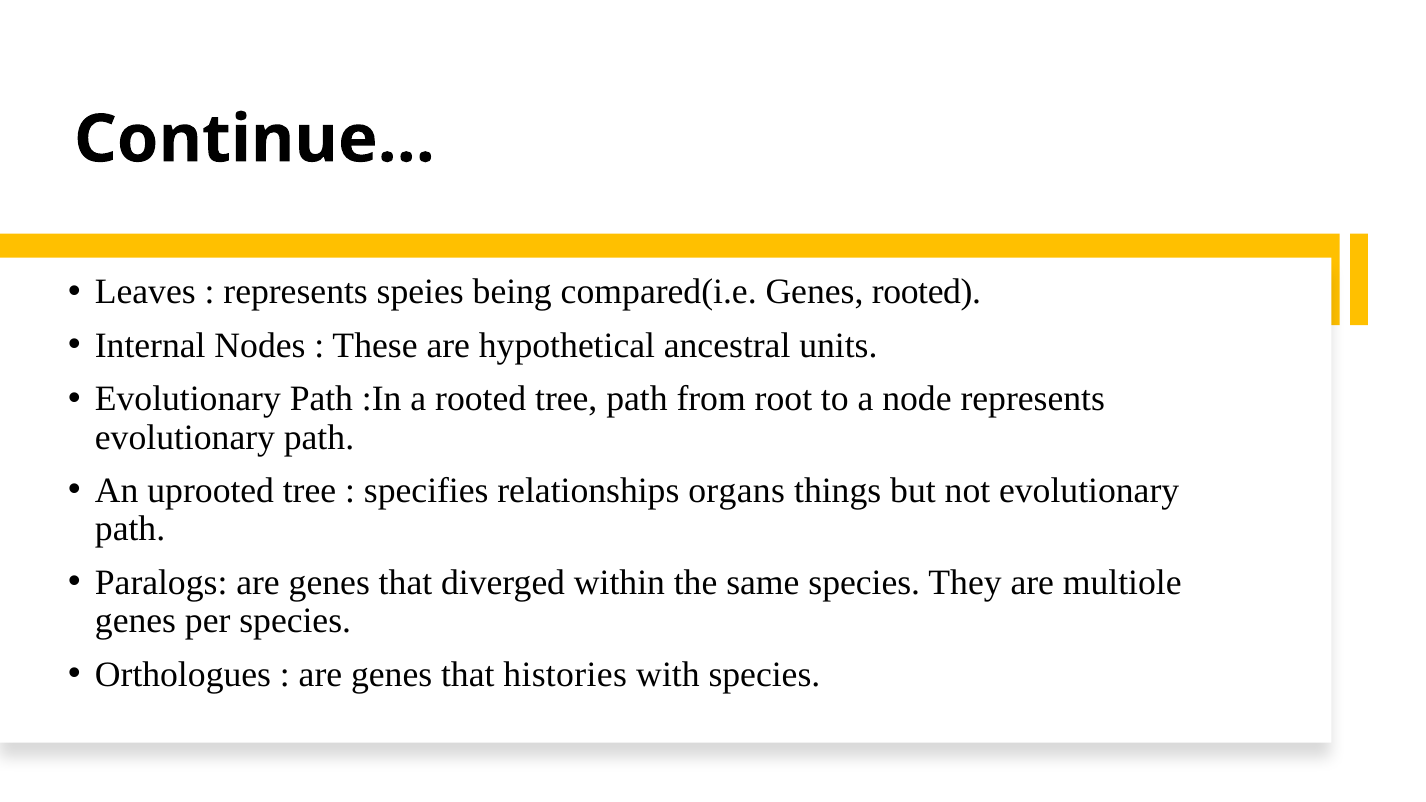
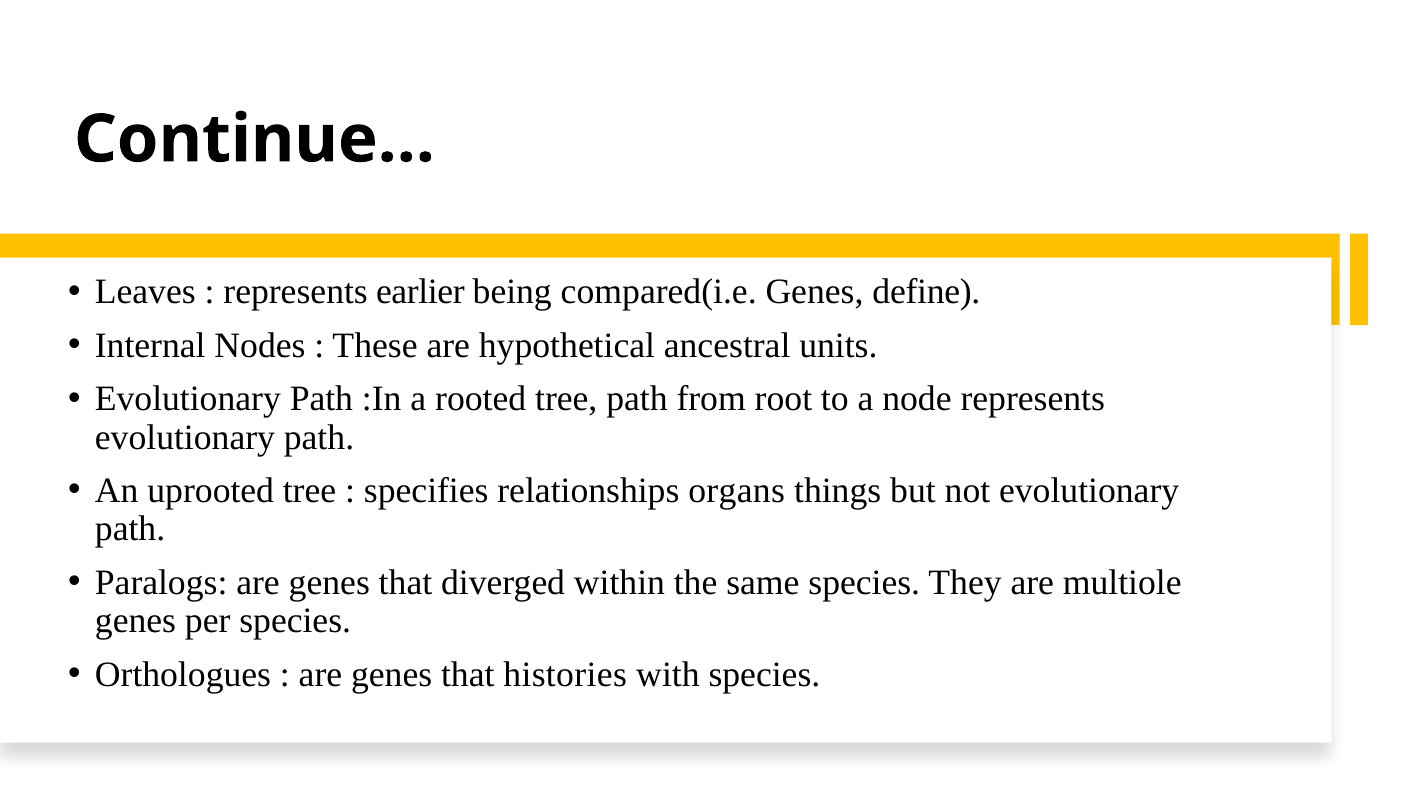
speies: speies -> earlier
Genes rooted: rooted -> define
